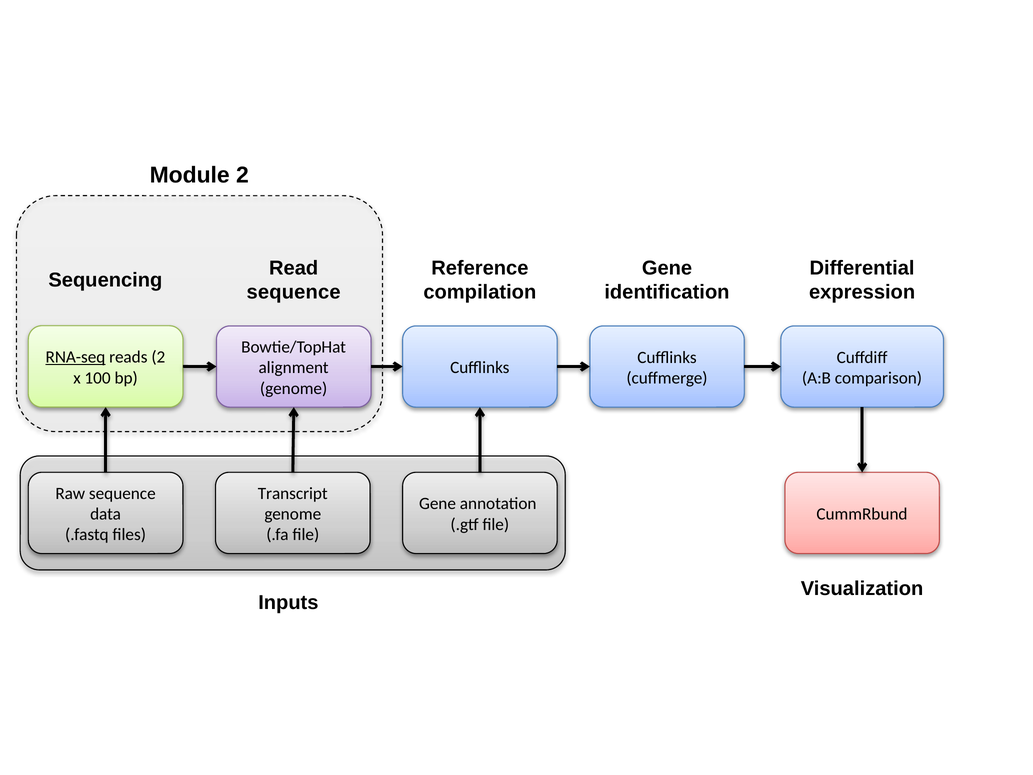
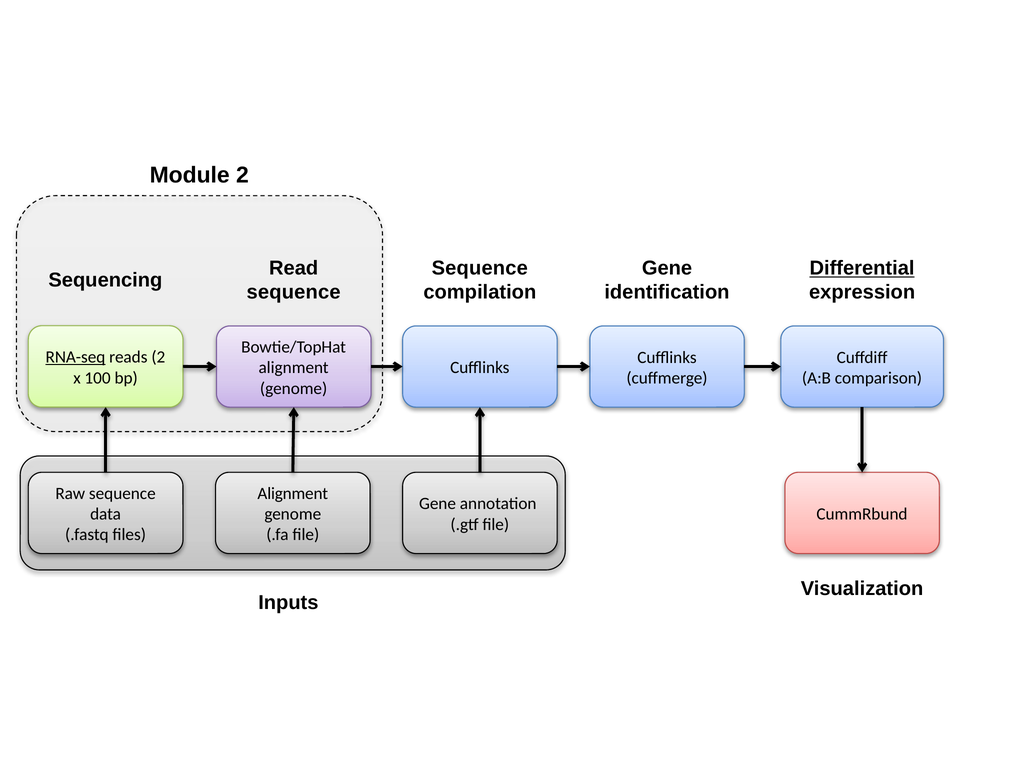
Reference at (480, 268): Reference -> Sequence
Differential underline: none -> present
Transcript at (293, 493): Transcript -> Alignment
